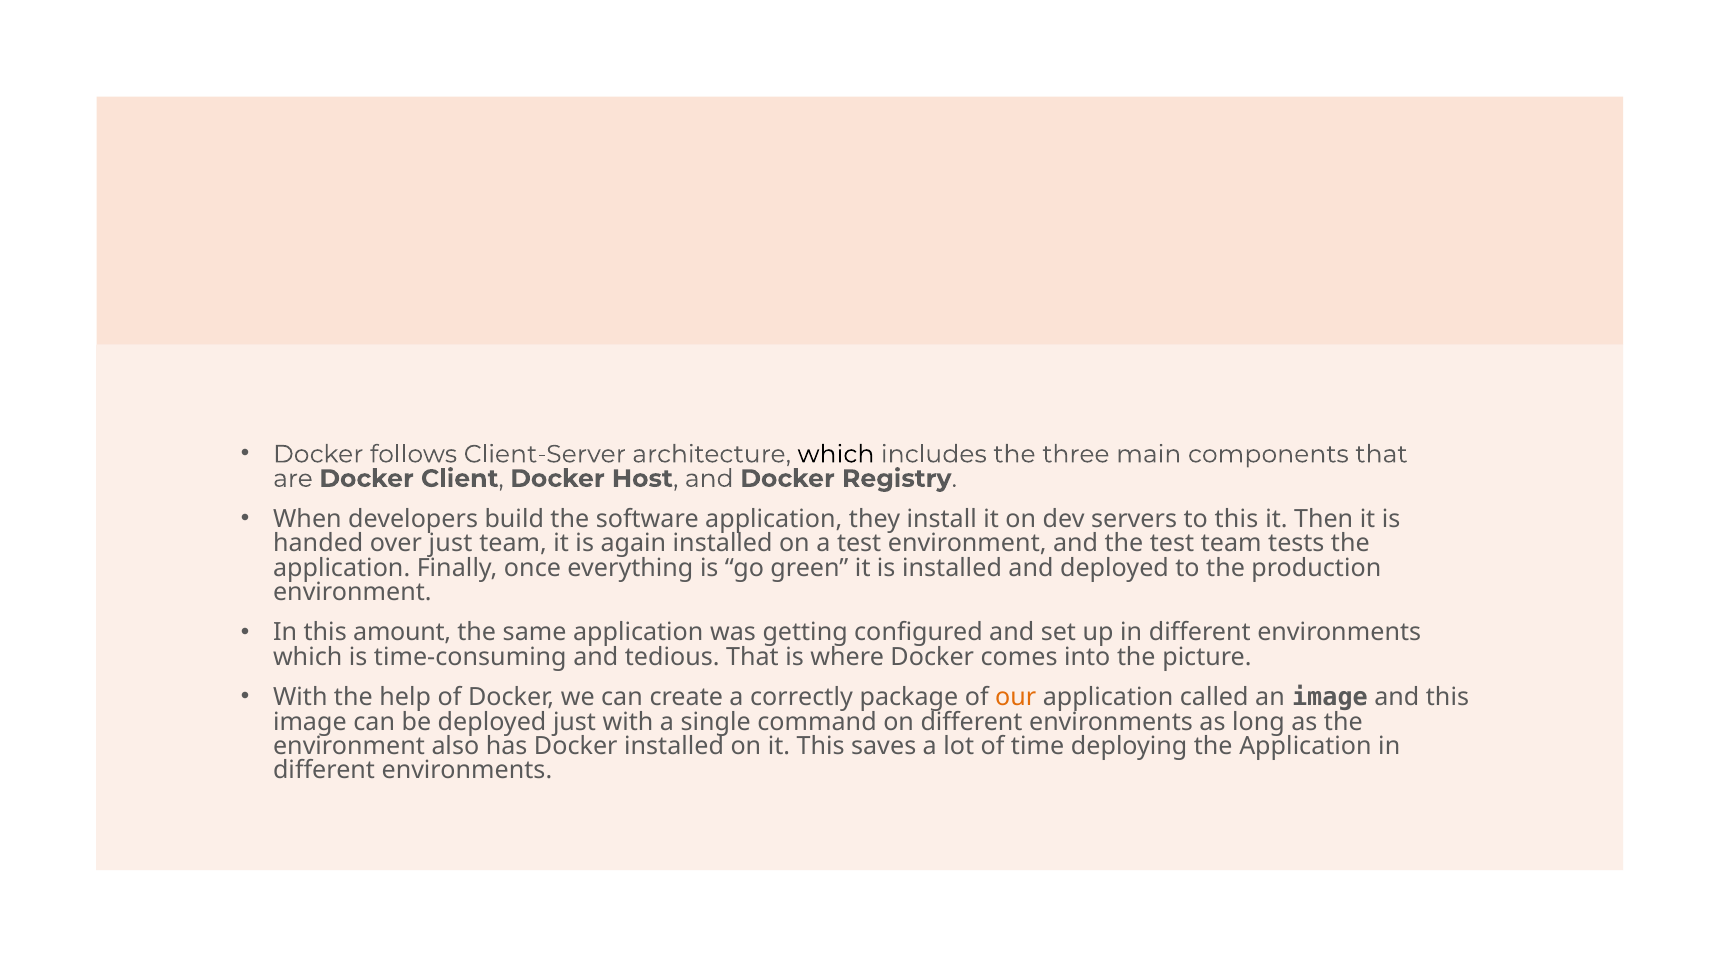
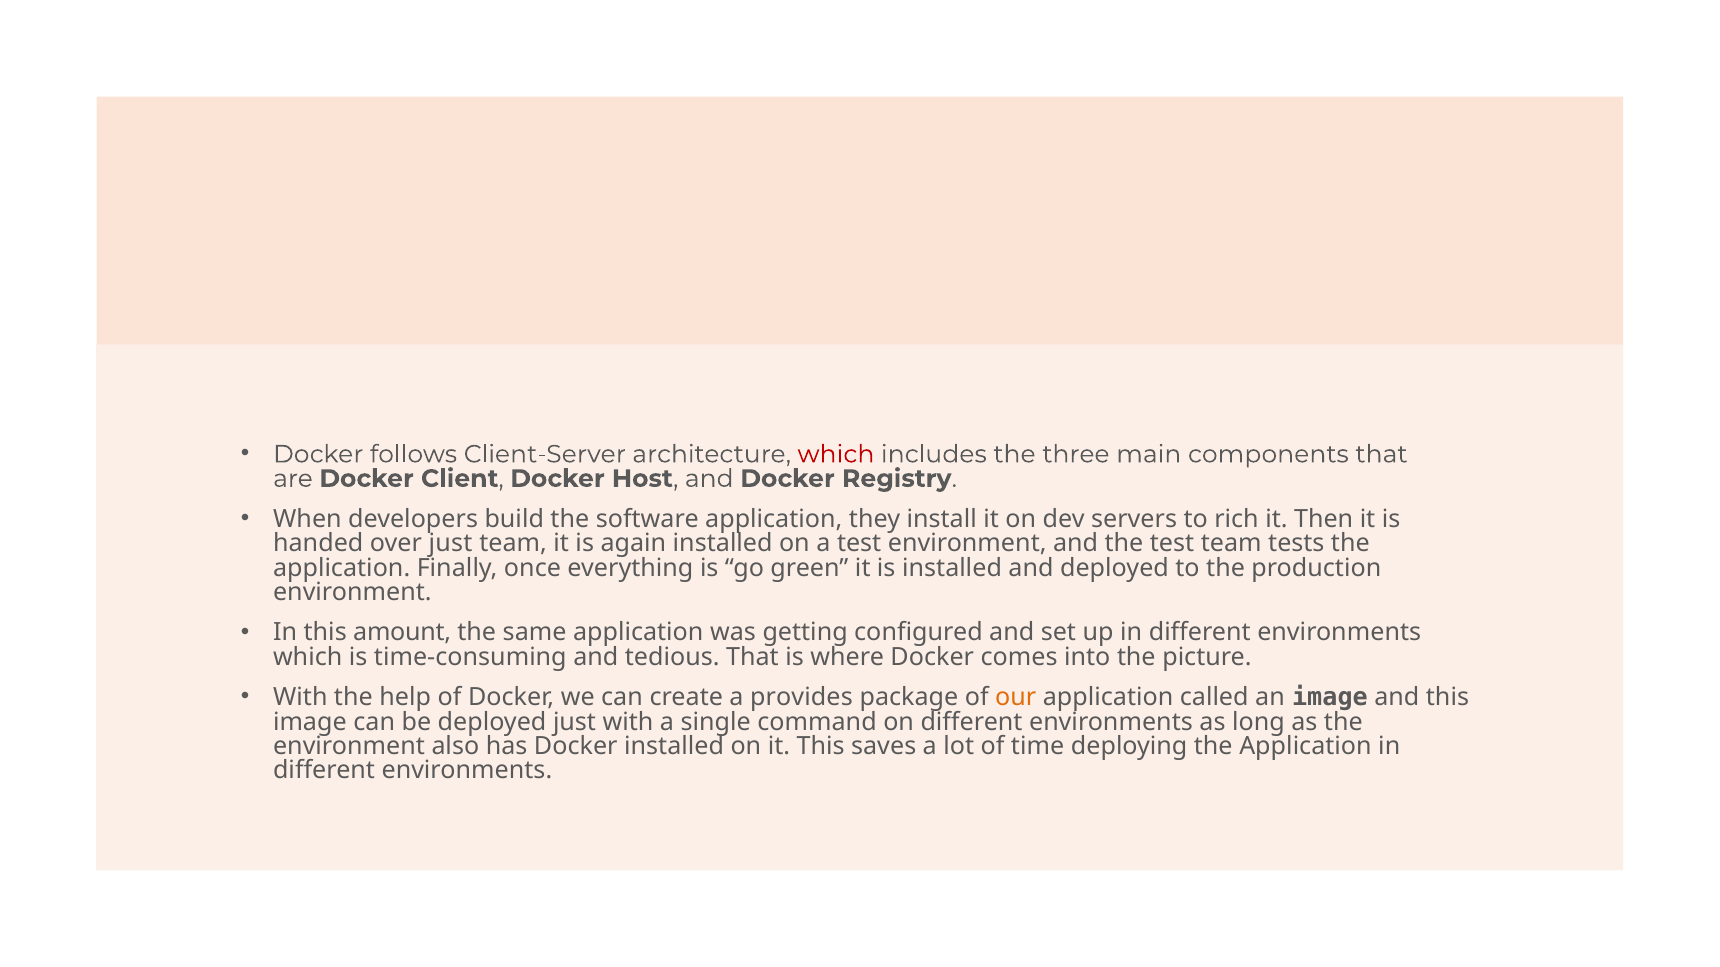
which at (836, 454) colour: black -> red
to this: this -> rich
correctly: correctly -> provides
